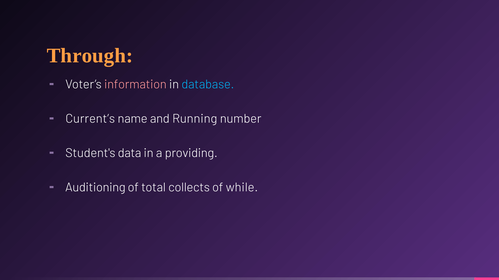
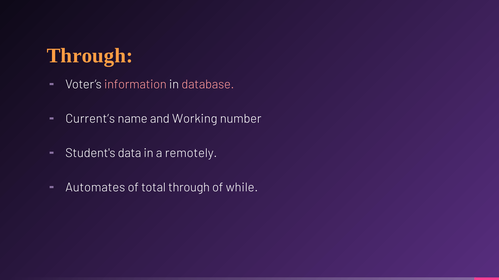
database colour: light blue -> pink
Running: Running -> Working
providing: providing -> remotely
Auditioning: Auditioning -> Automates
total collects: collects -> through
